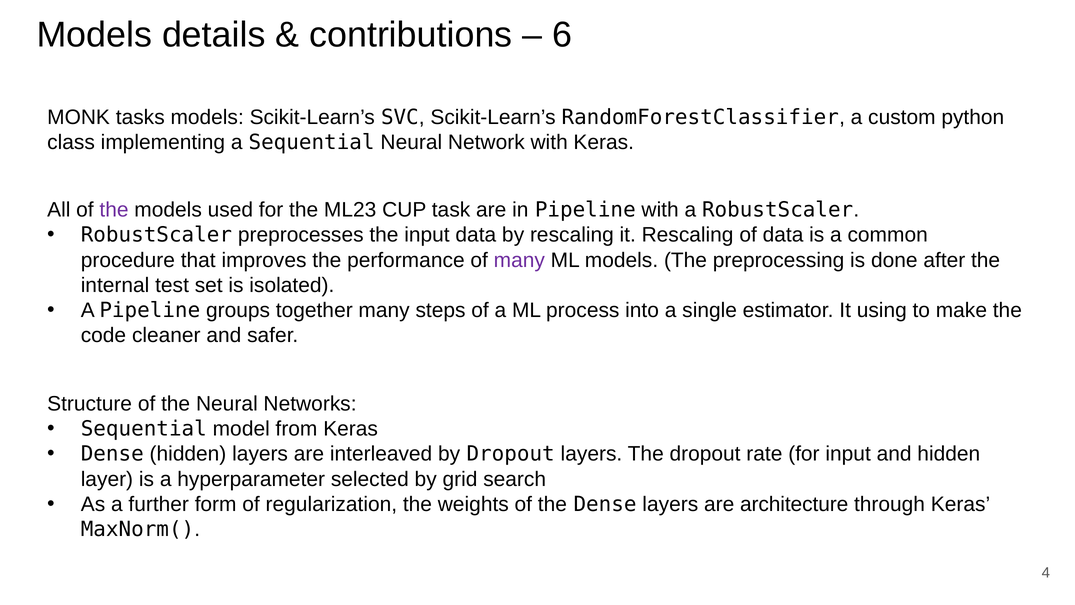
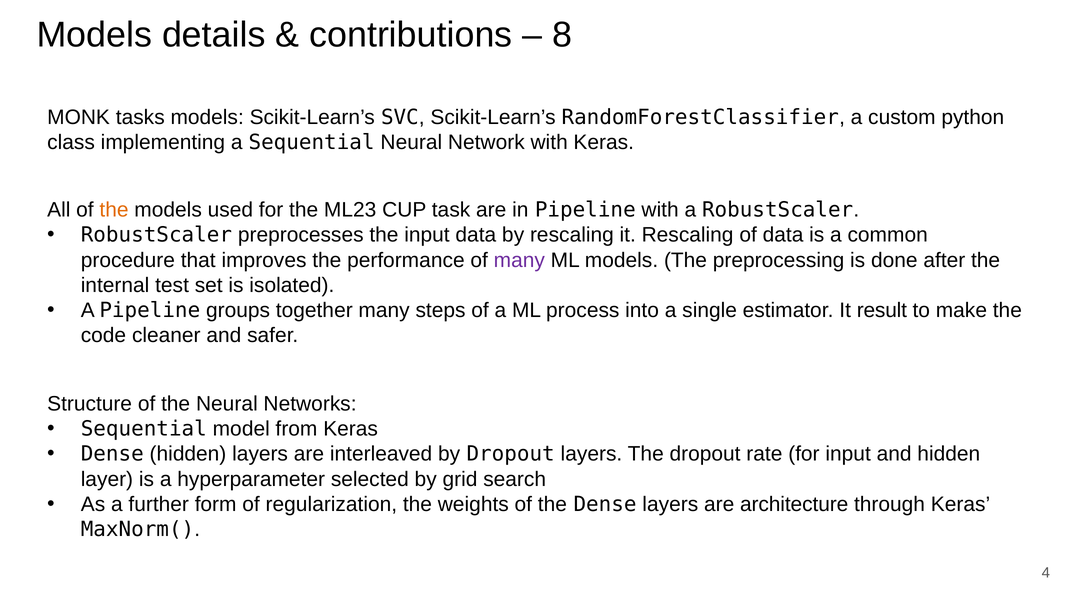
6: 6 -> 8
the at (114, 210) colour: purple -> orange
using: using -> result
